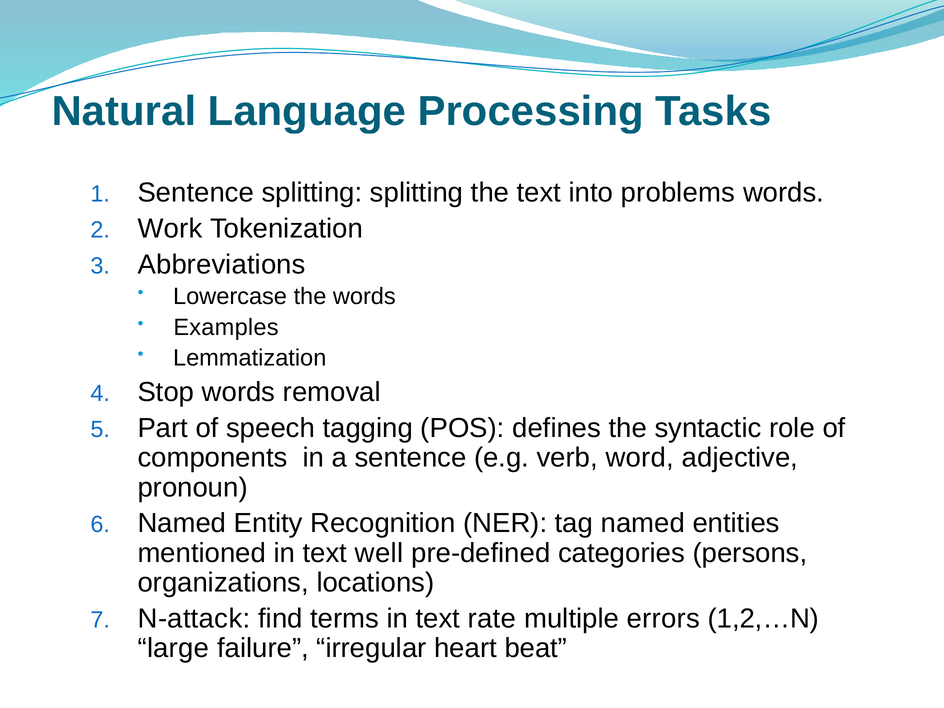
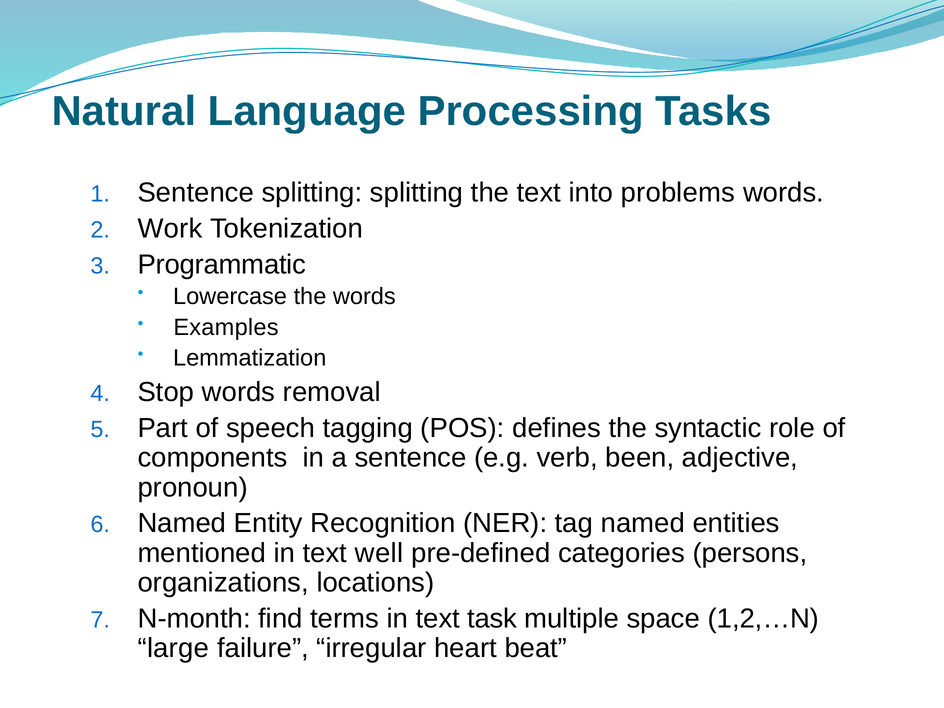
Abbreviations: Abbreviations -> Programmatic
word: word -> been
N-attack: N-attack -> N-month
rate: rate -> task
errors: errors -> space
